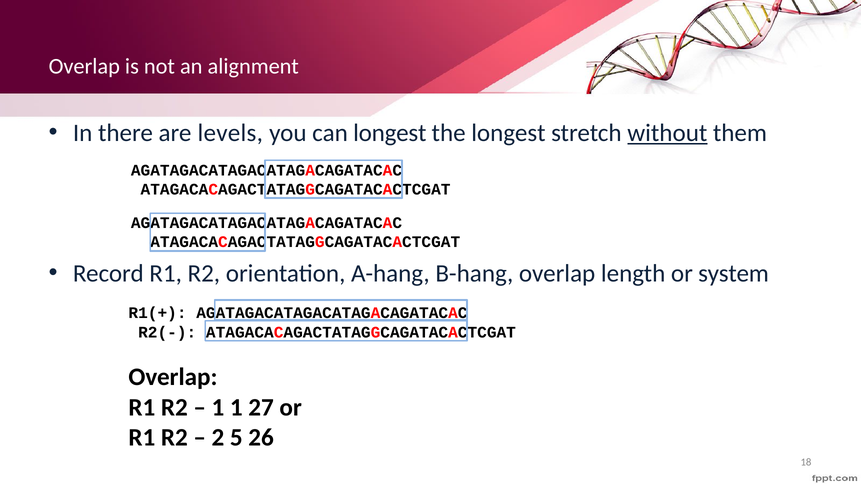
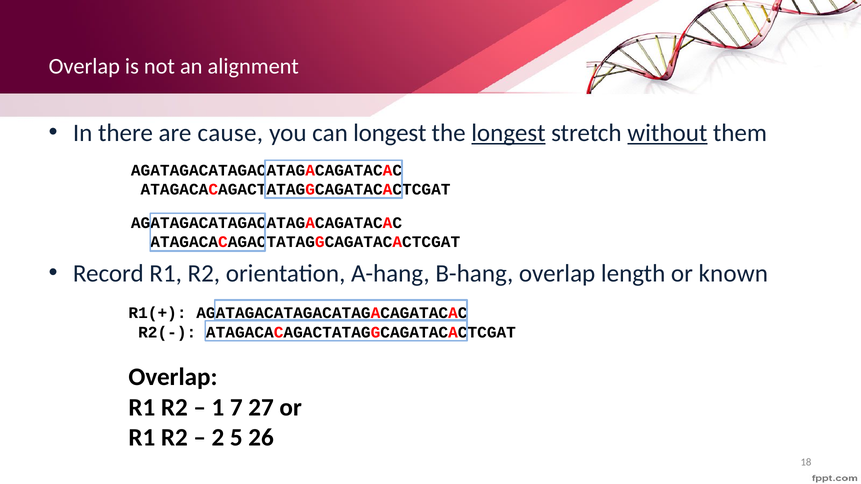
levels: levels -> cause
longest at (508, 133) underline: none -> present
system: system -> known
1 1: 1 -> 7
